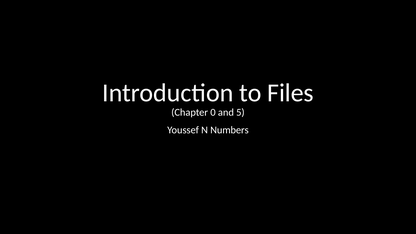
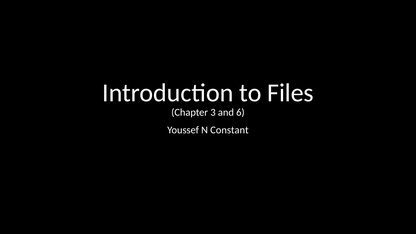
0: 0 -> 3
5: 5 -> 6
Numbers: Numbers -> Constant
